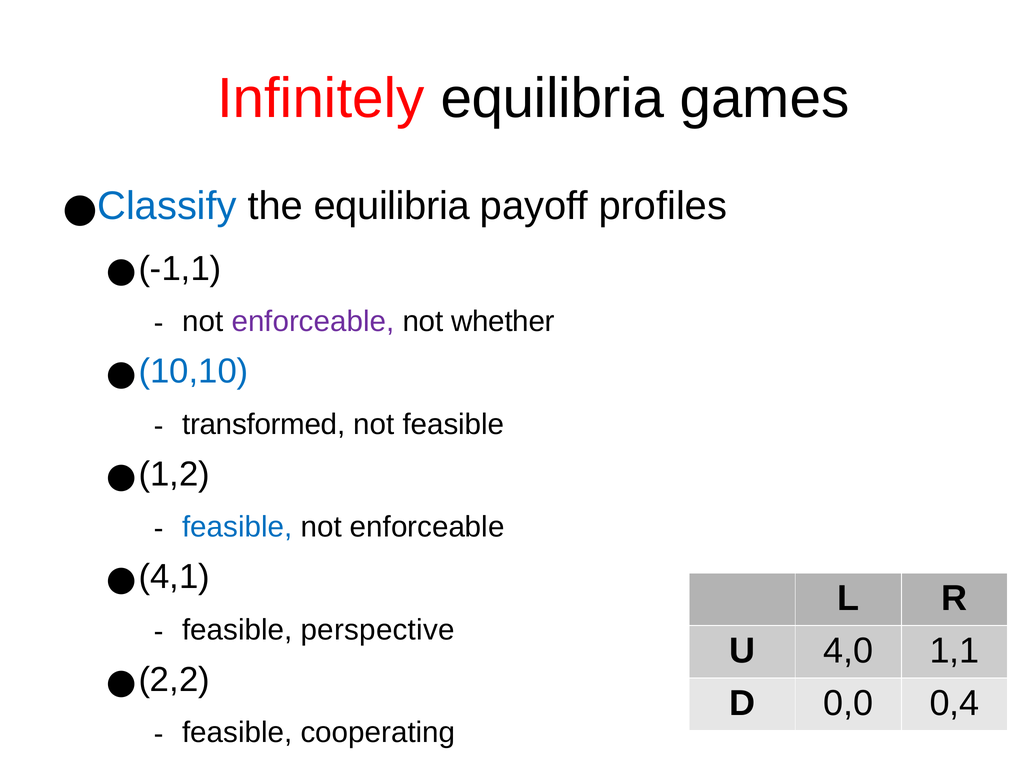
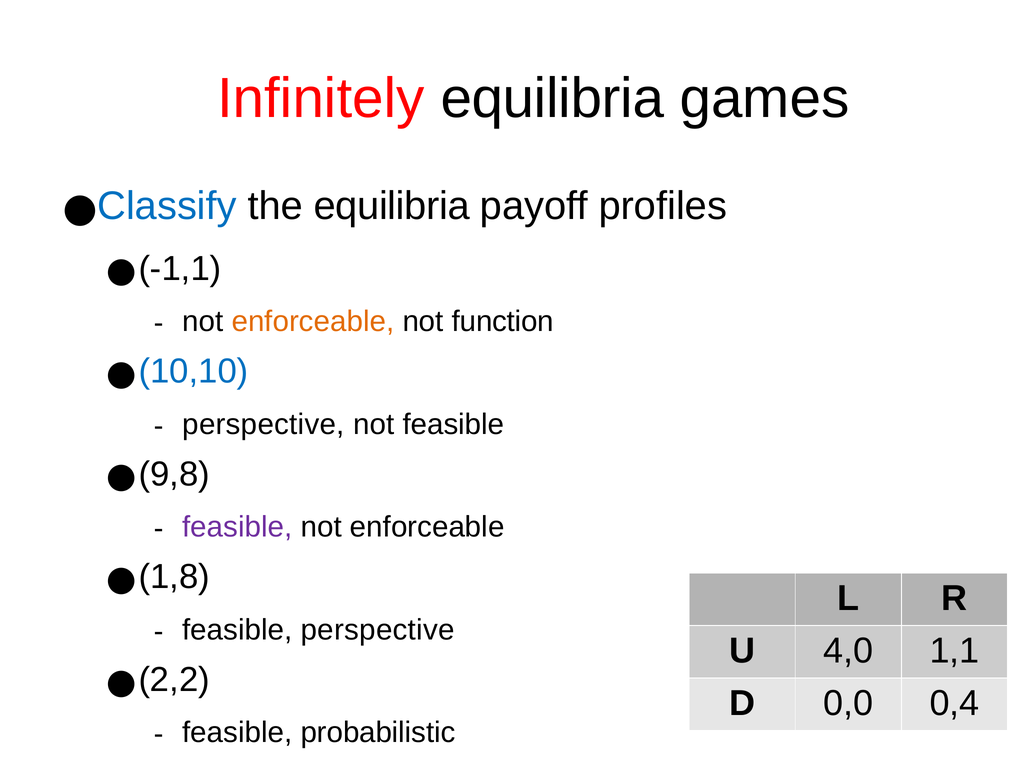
enforceable at (313, 321) colour: purple -> orange
whether: whether -> function
transformed at (264, 424): transformed -> perspective
1,2: 1,2 -> 9,8
feasible at (237, 527) colour: blue -> purple
4,1: 4,1 -> 1,8
cooperating: cooperating -> probabilistic
